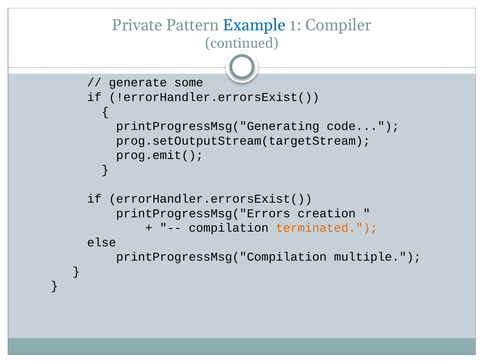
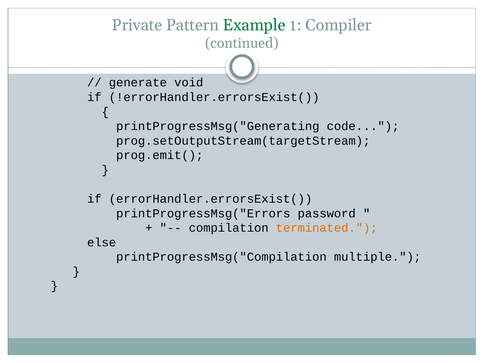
Example colour: blue -> green
some: some -> void
creation: creation -> password
